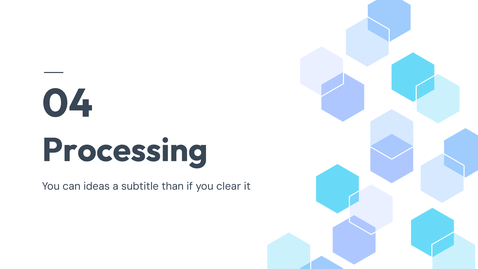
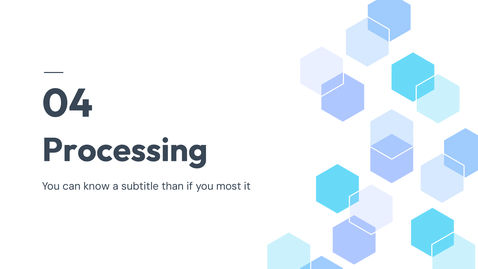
ideas: ideas -> know
clear: clear -> most
